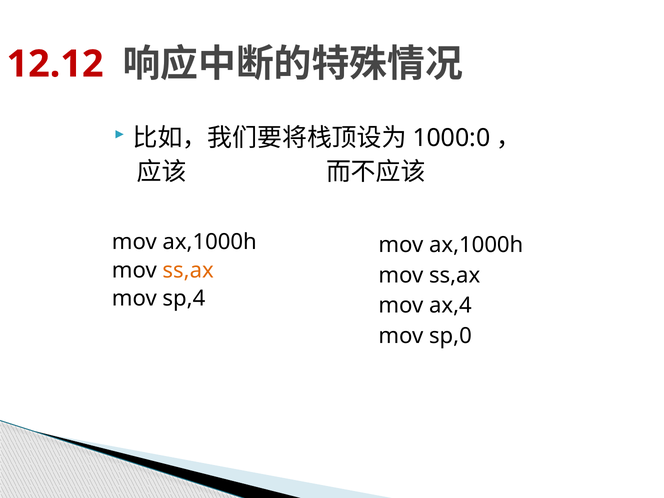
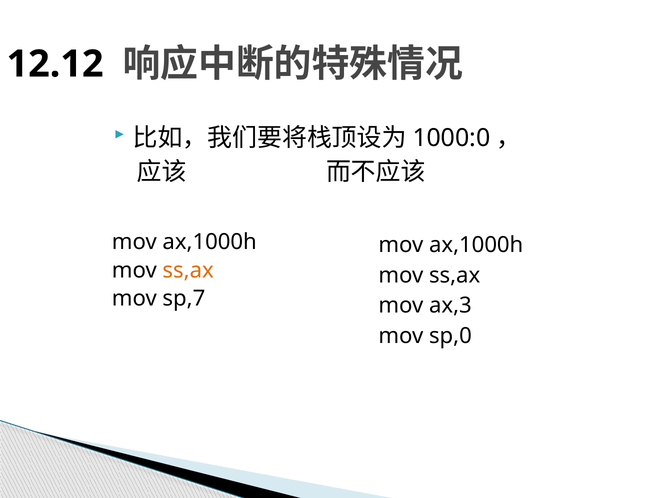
12.12 colour: red -> black
sp,4: sp,4 -> sp,7
ax,4: ax,4 -> ax,3
